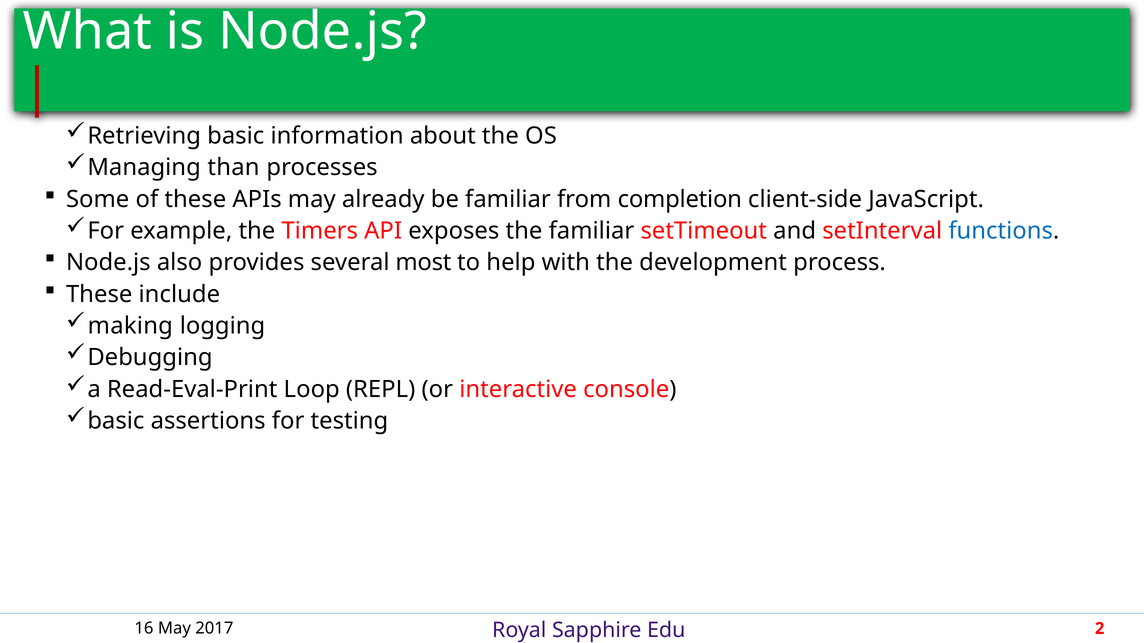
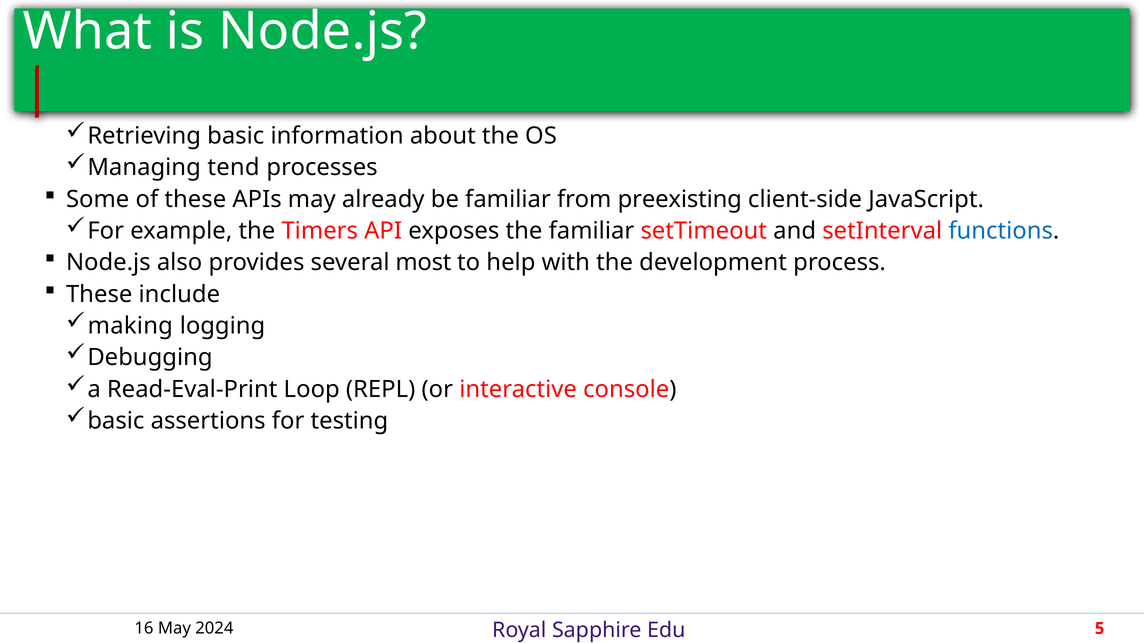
than: than -> tend
completion: completion -> preexisting
2017: 2017 -> 2024
2: 2 -> 5
